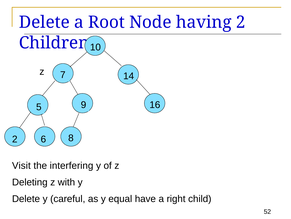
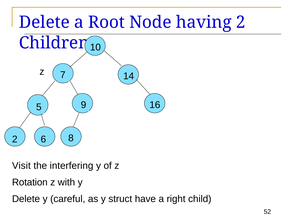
Deleting: Deleting -> Rotation
equal: equal -> struct
